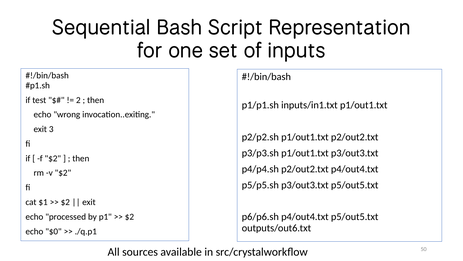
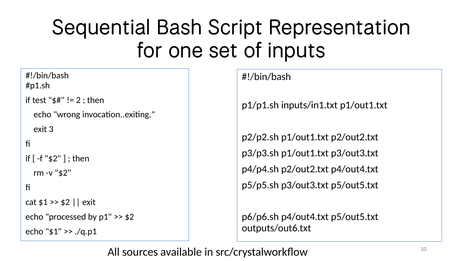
echo $0: $0 -> $1
